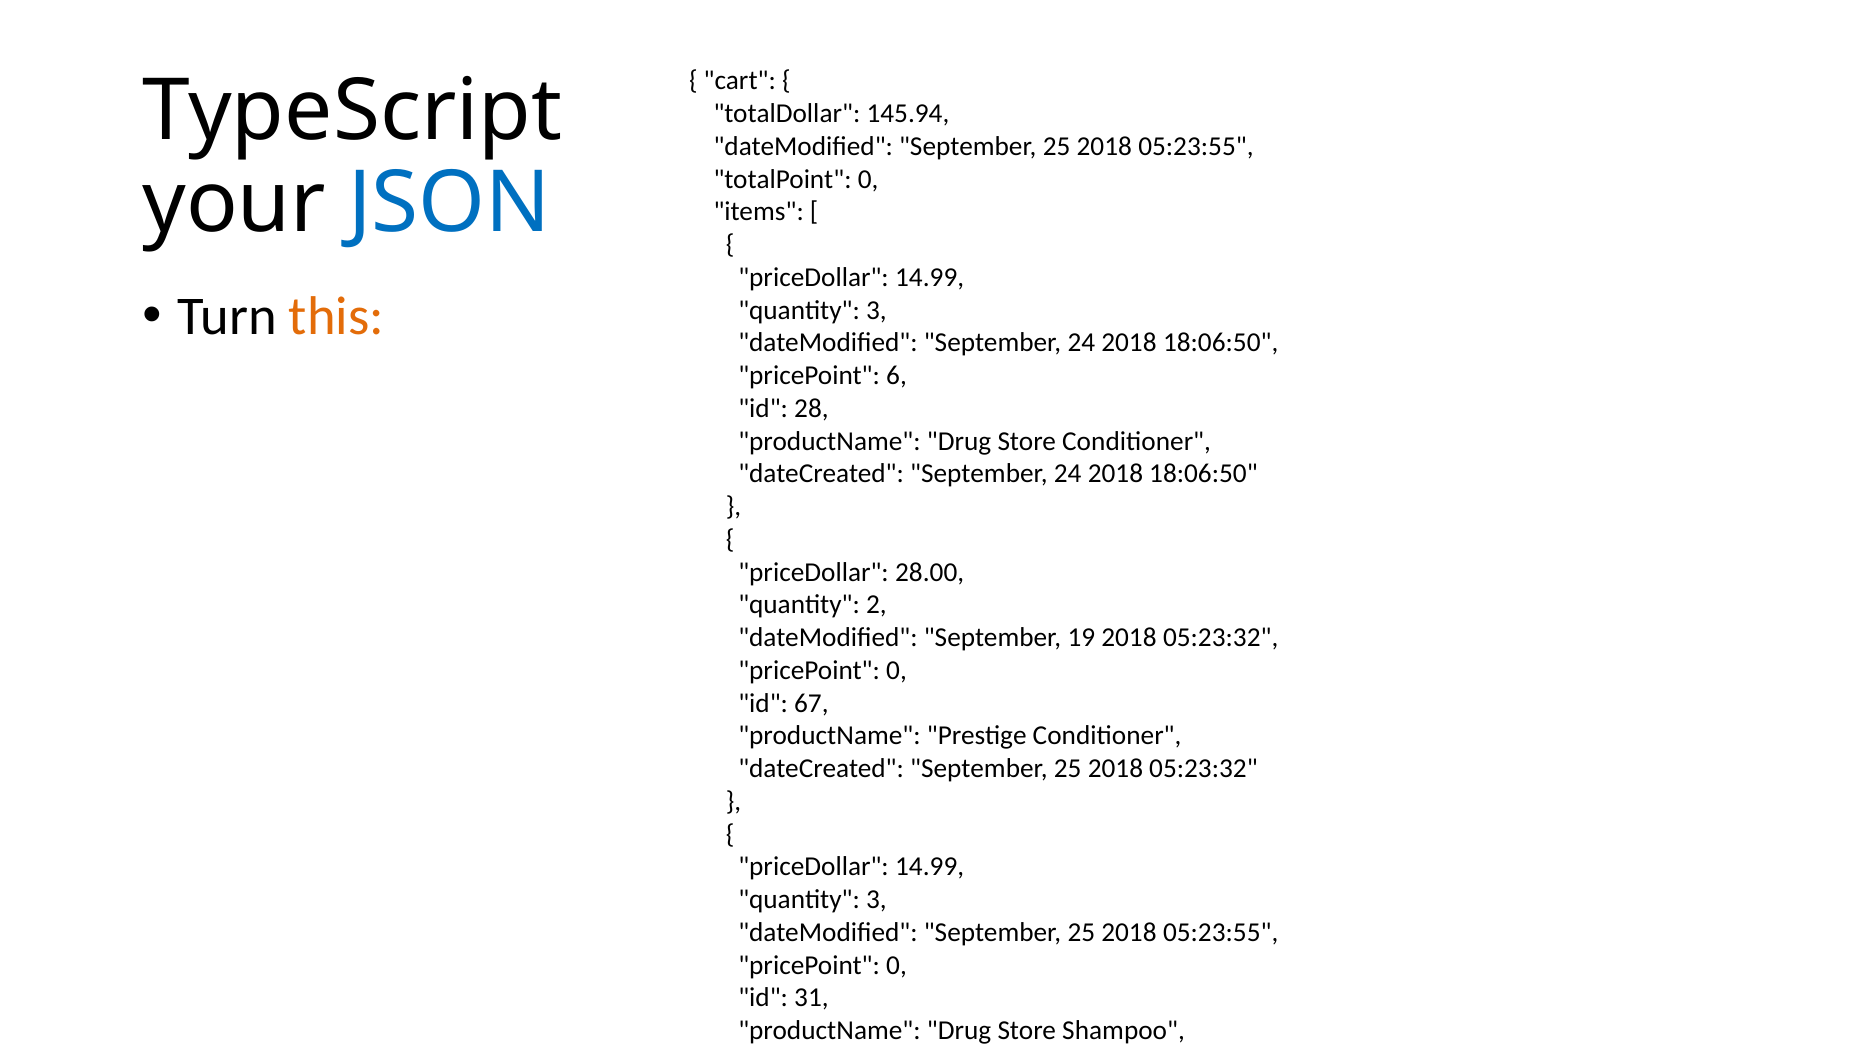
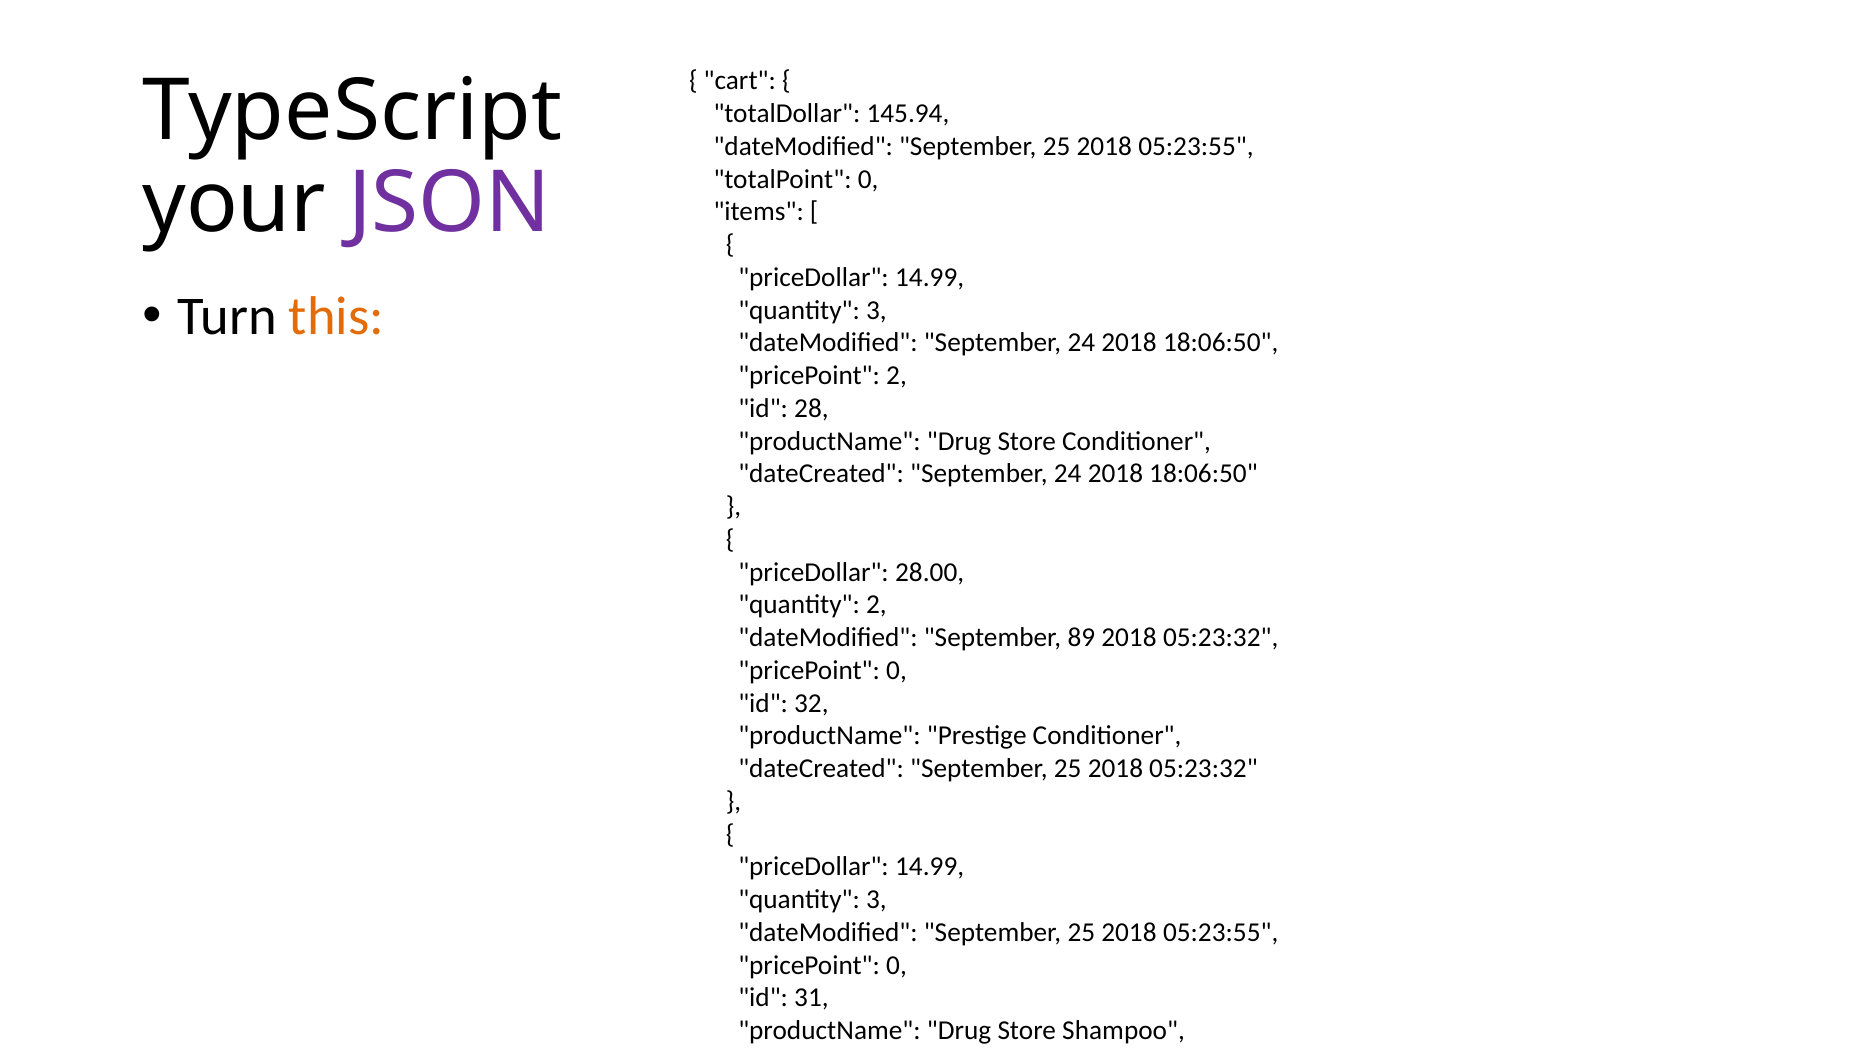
JSON colour: blue -> purple
pricePoint 6: 6 -> 2
19: 19 -> 89
67: 67 -> 32
